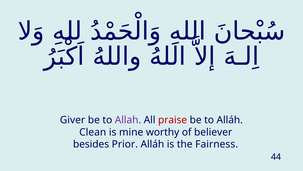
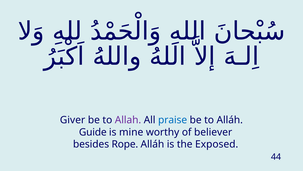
praise colour: red -> blue
Clean: Clean -> Guide
Prior: Prior -> Rope
Fairness: Fairness -> Exposed
